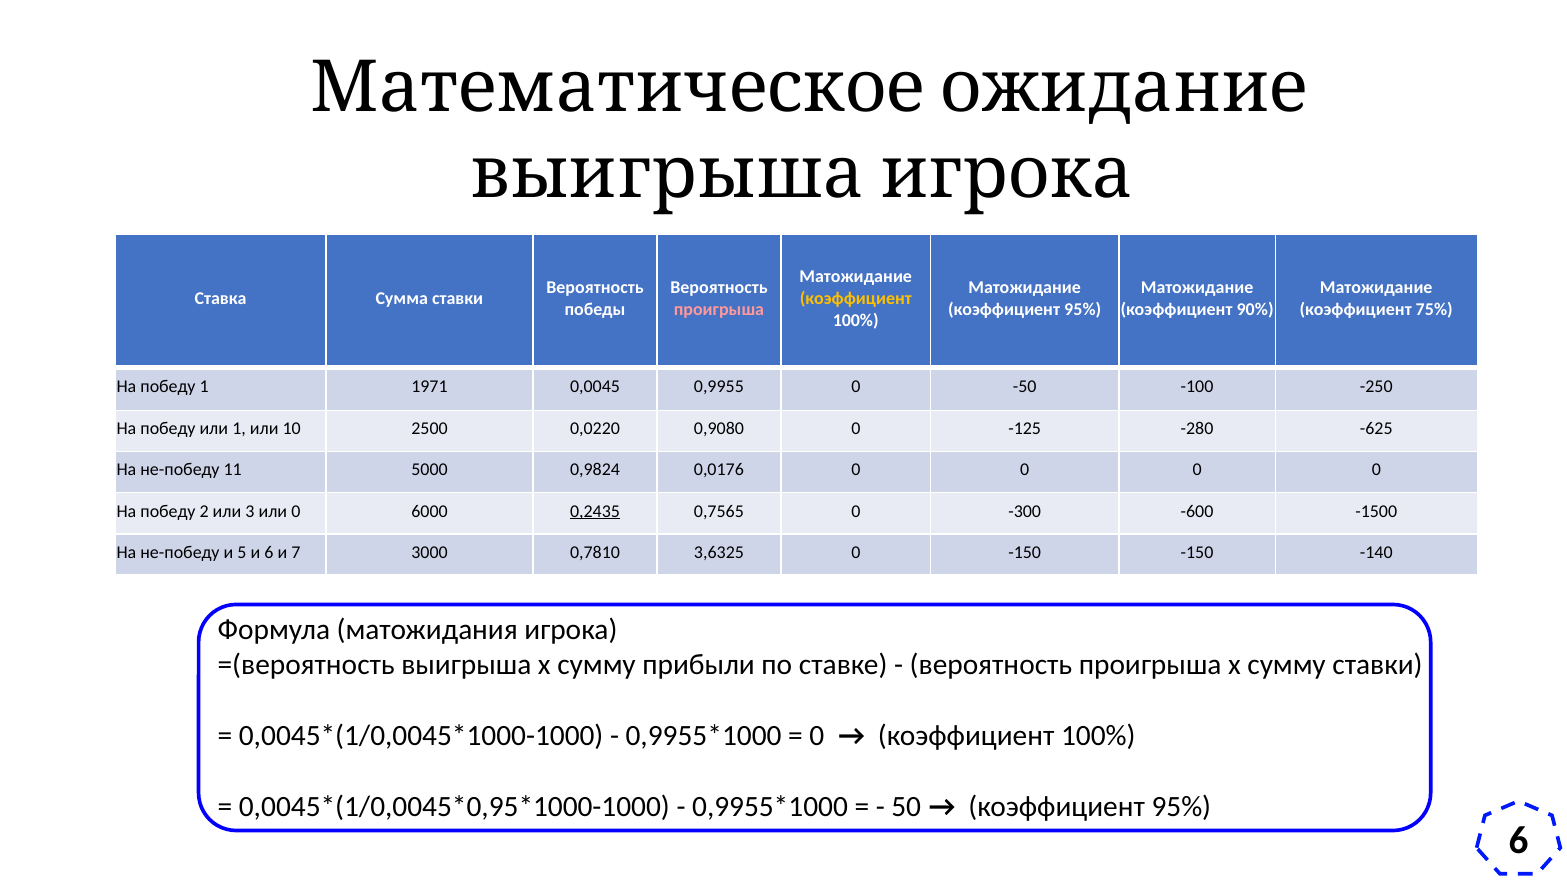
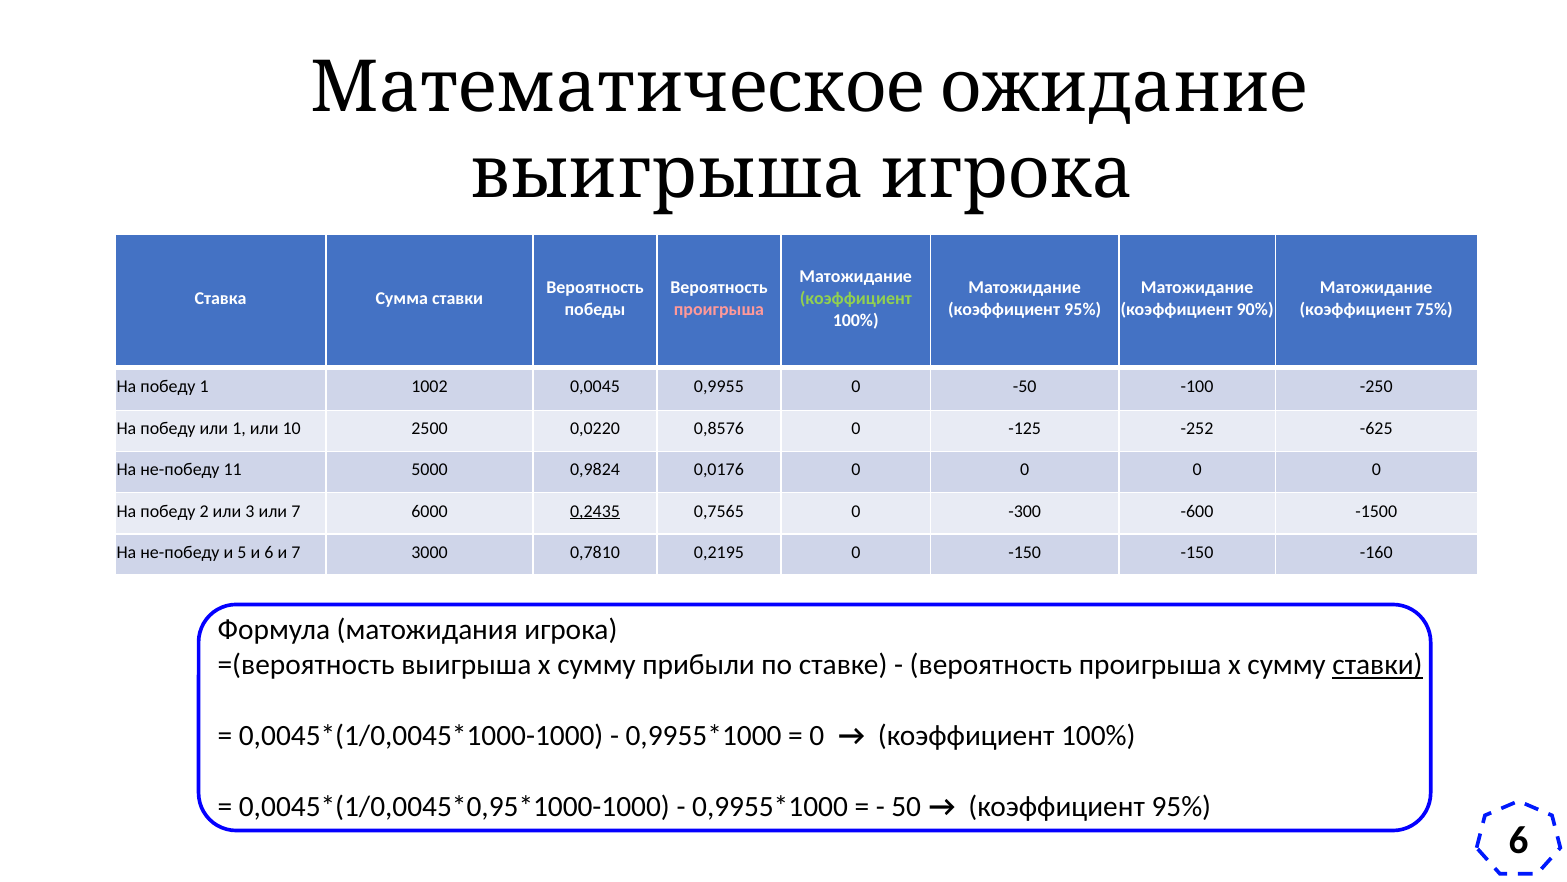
коэффициент at (856, 298) colour: yellow -> light green
1971: 1971 -> 1002
0,9080: 0,9080 -> 0,8576
-280: -280 -> -252
или 0: 0 -> 7
3,6325: 3,6325 -> 0,2195
-140: -140 -> -160
ставки at (1377, 665) underline: none -> present
